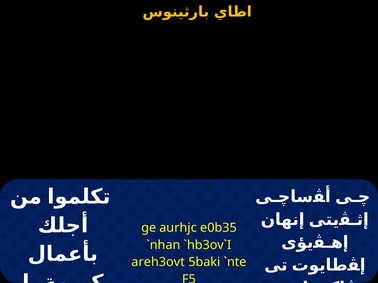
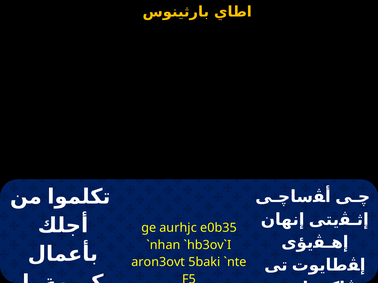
areh3ovt: areh3ovt -> aron3ovt
